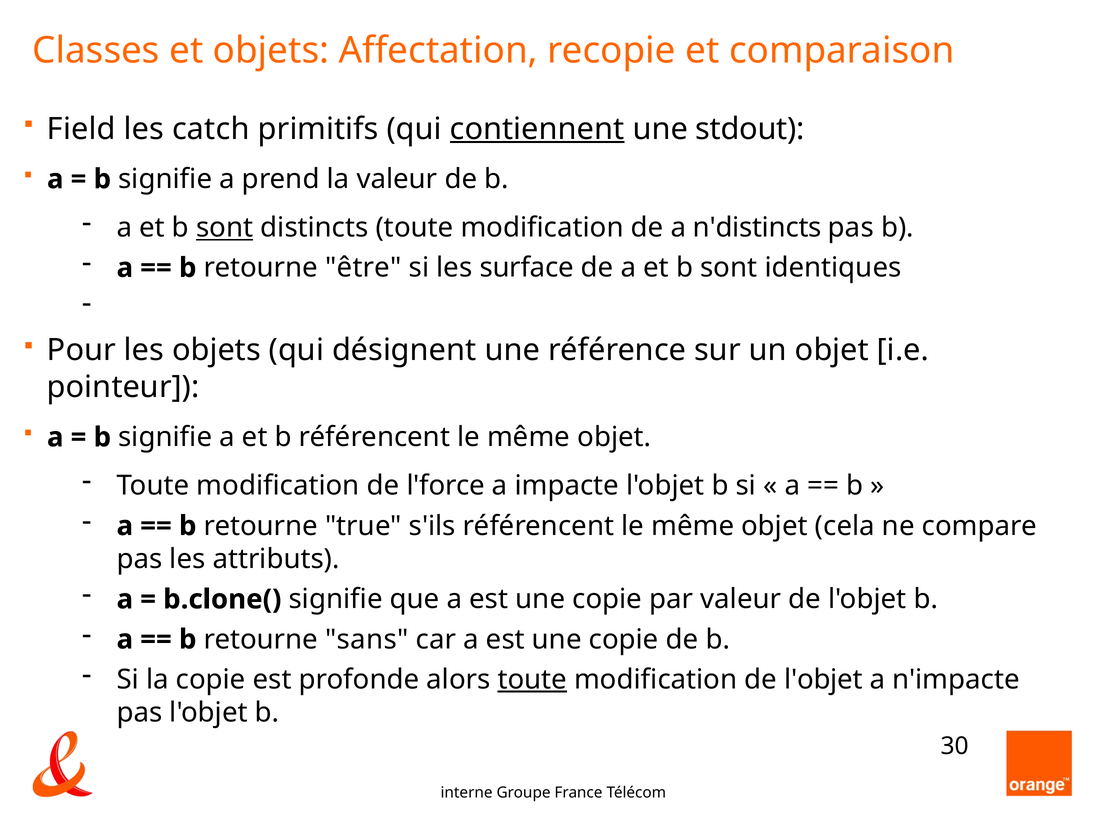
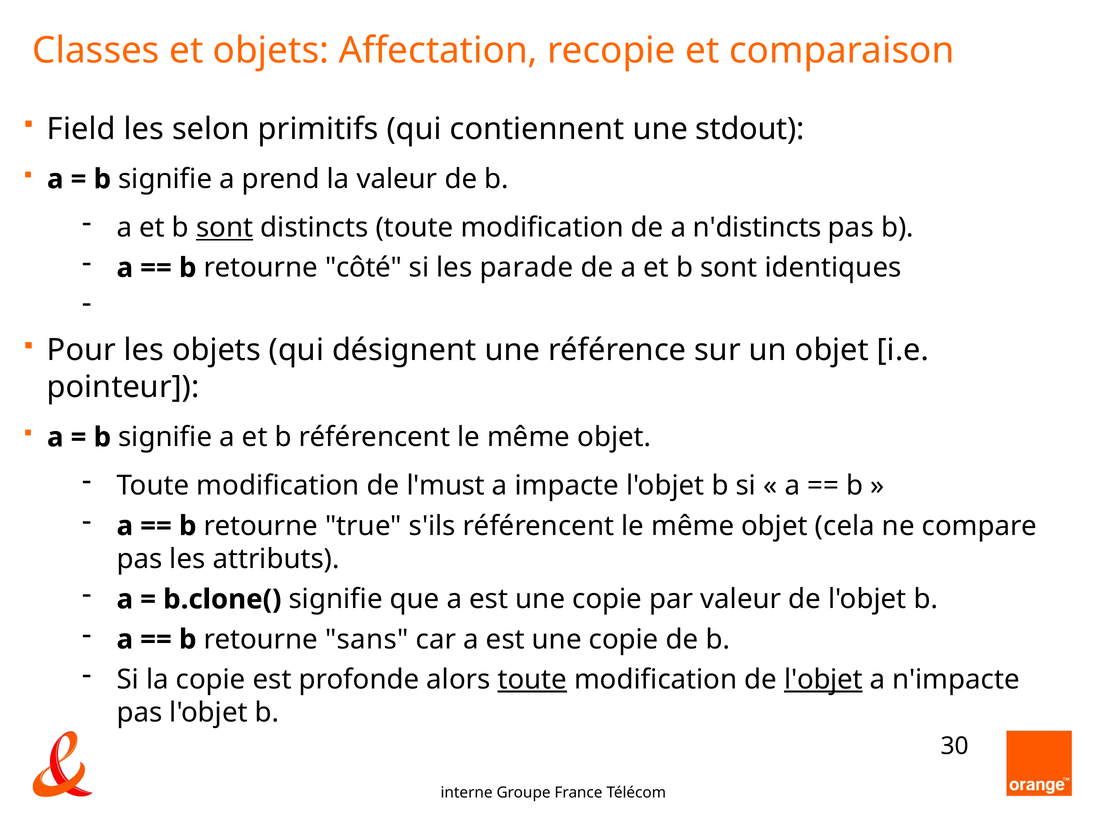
catch: catch -> selon
contiennent underline: present -> none
être: être -> côté
surface: surface -> parade
l'force: l'force -> l'must
l'objet at (823, 680) underline: none -> present
